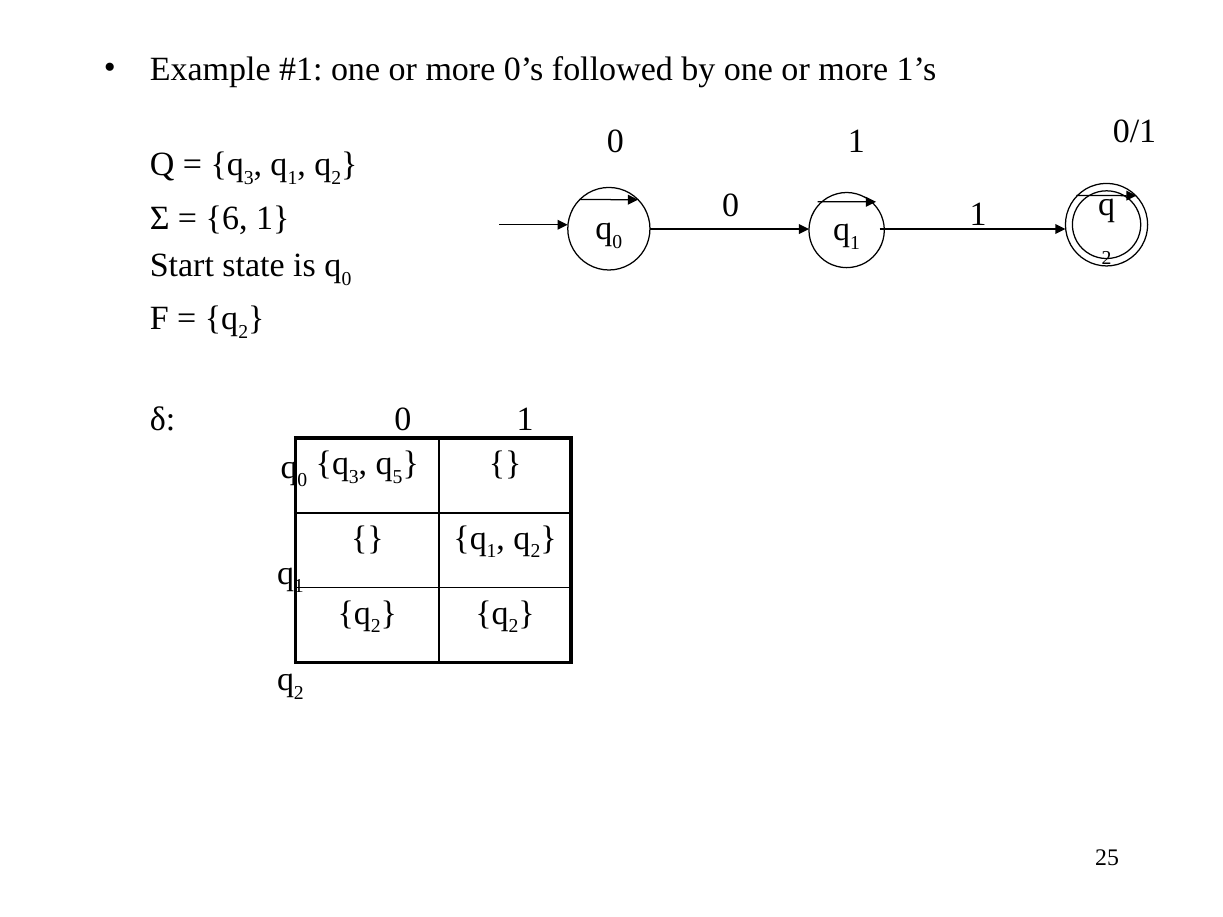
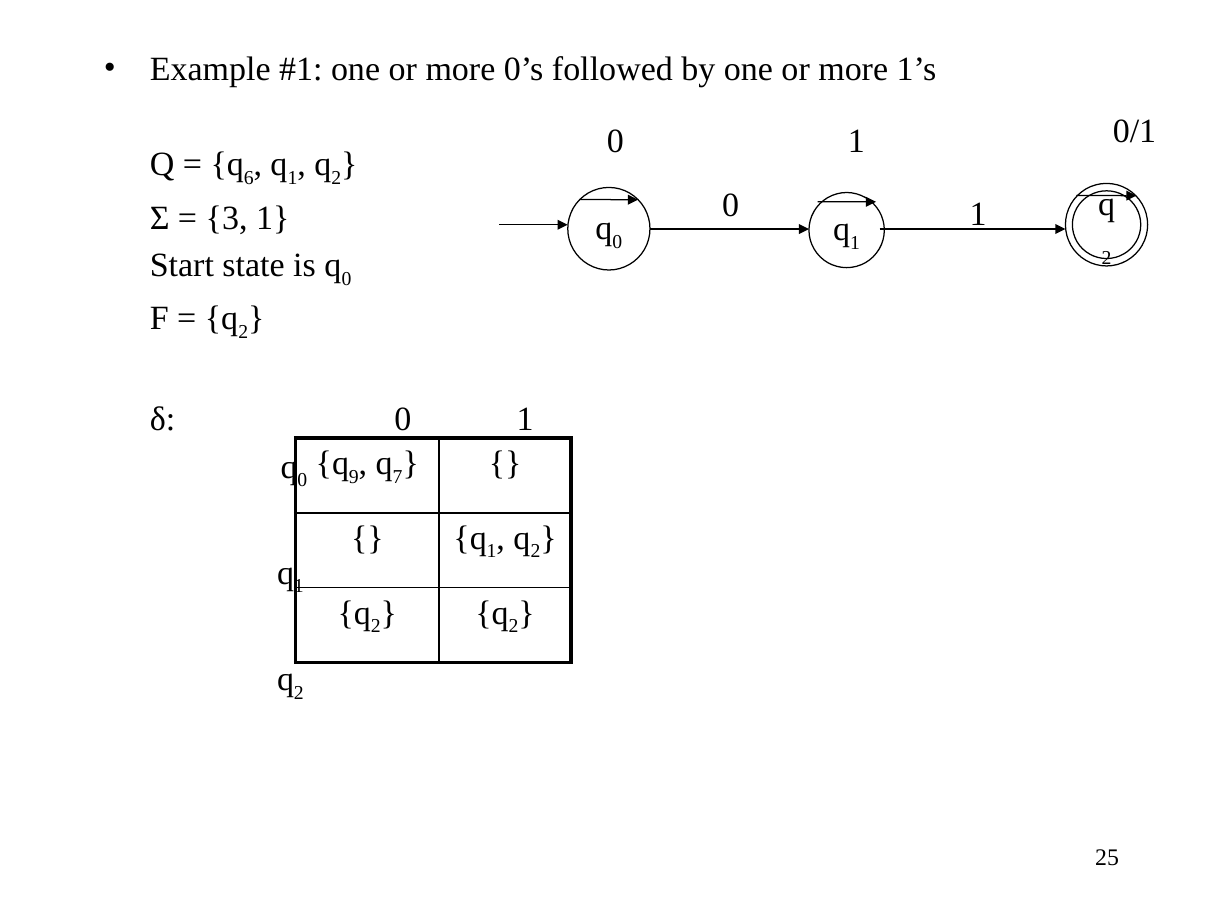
3 at (249, 178): 3 -> 6
6: 6 -> 3
3 at (354, 477): 3 -> 9
5: 5 -> 7
